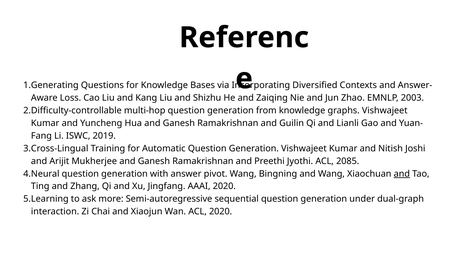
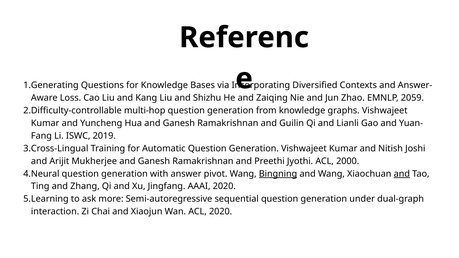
2003: 2003 -> 2059
2085: 2085 -> 2000
Bingning underline: none -> present
